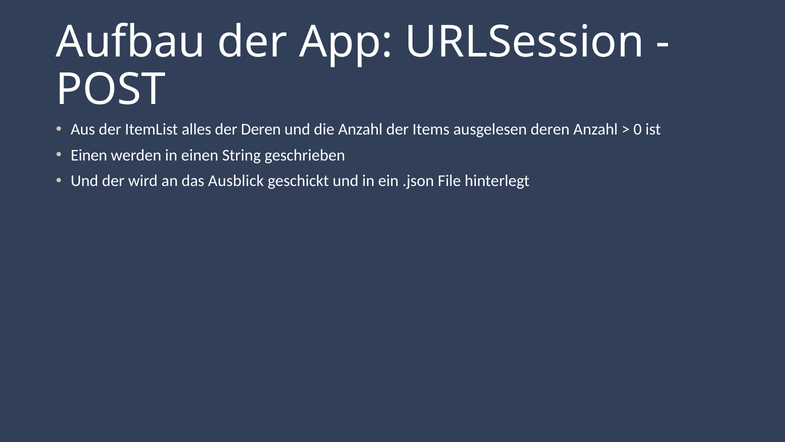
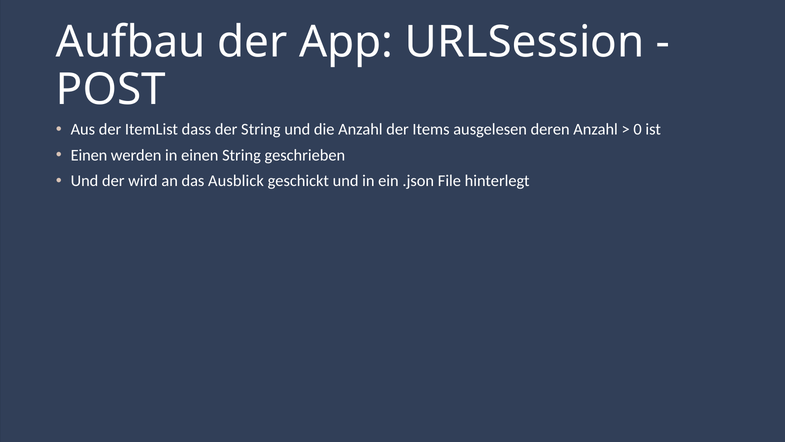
alles: alles -> dass
der Deren: Deren -> String
